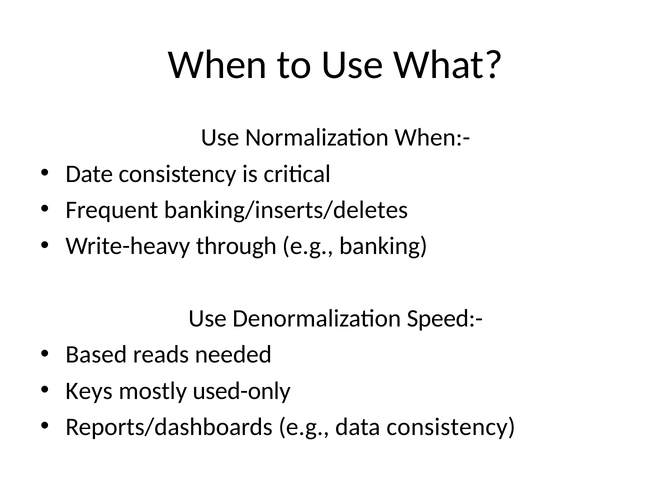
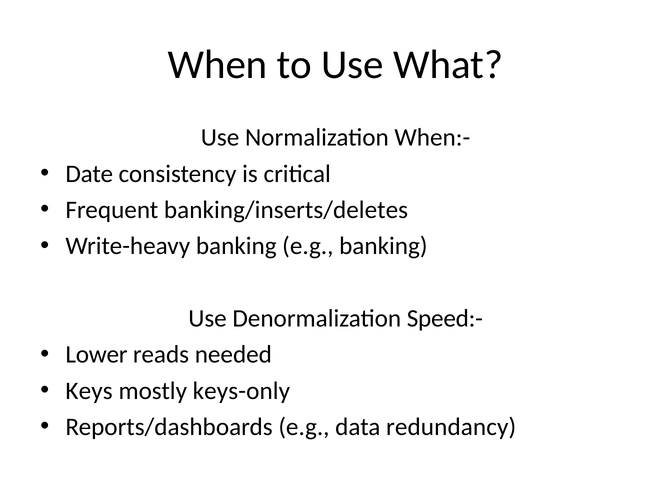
Write-heavy through: through -> banking
Based: Based -> Lower
used-only: used-only -> keys-only
data consistency: consistency -> redundancy
